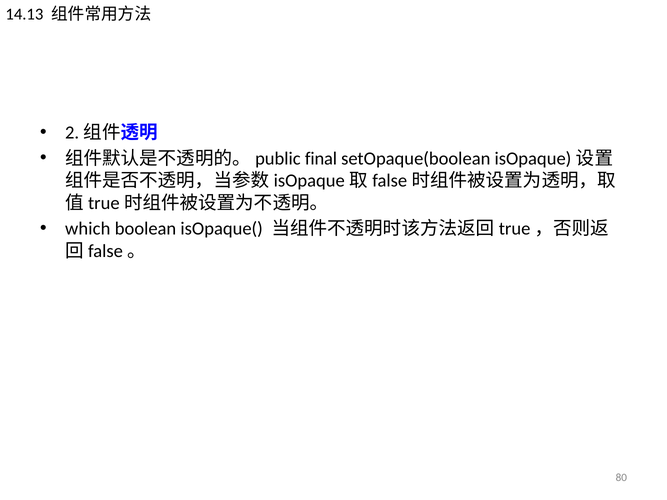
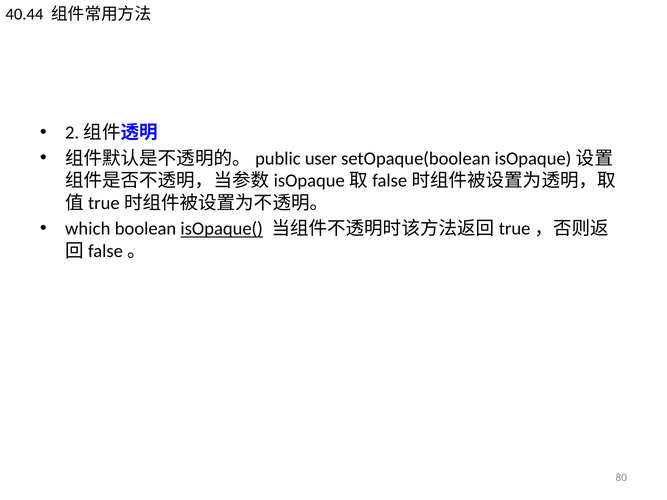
14.13: 14.13 -> 40.44
final: final -> user
isOpaque( underline: none -> present
